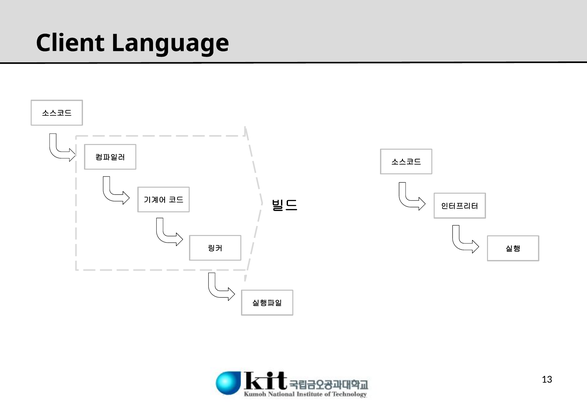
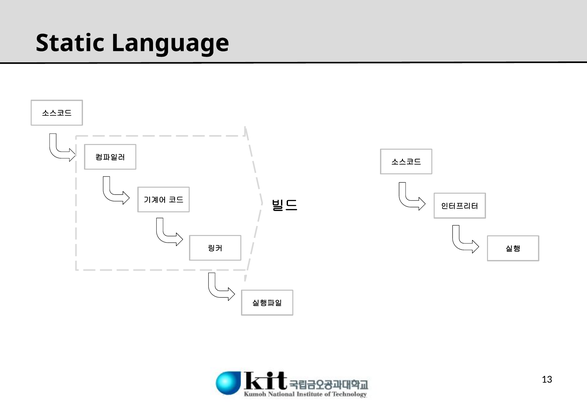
Client: Client -> Static
